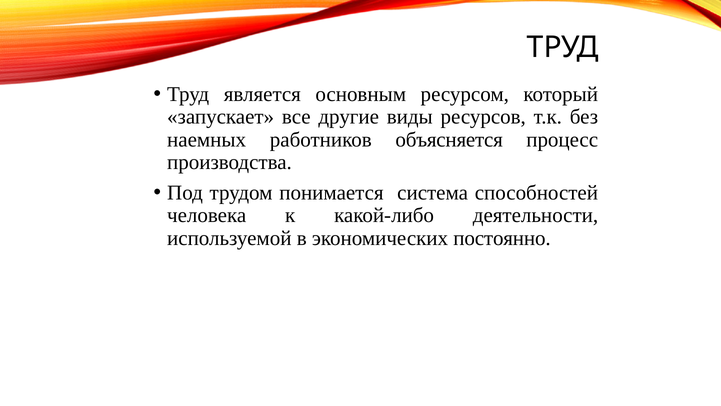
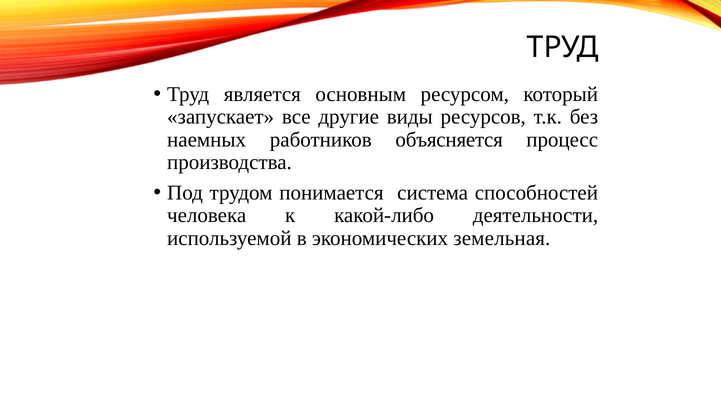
постоянно: постоянно -> земельная
